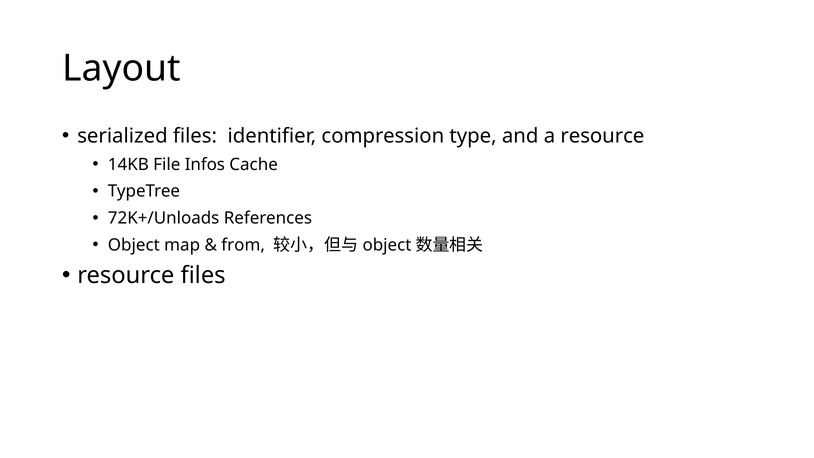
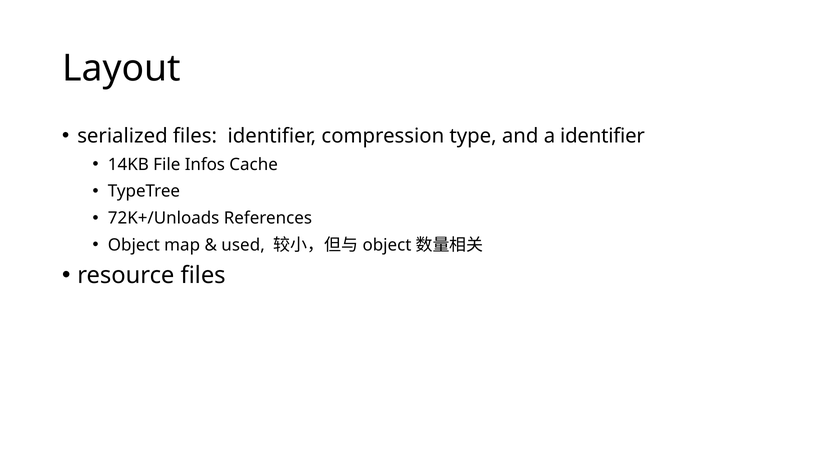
a resource: resource -> identifier
from: from -> used
